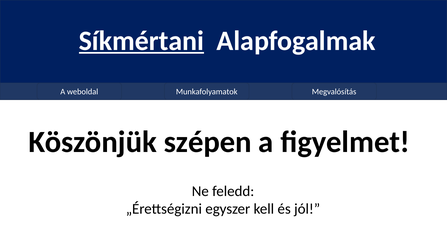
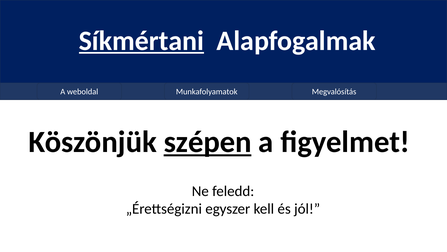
szépen underline: none -> present
